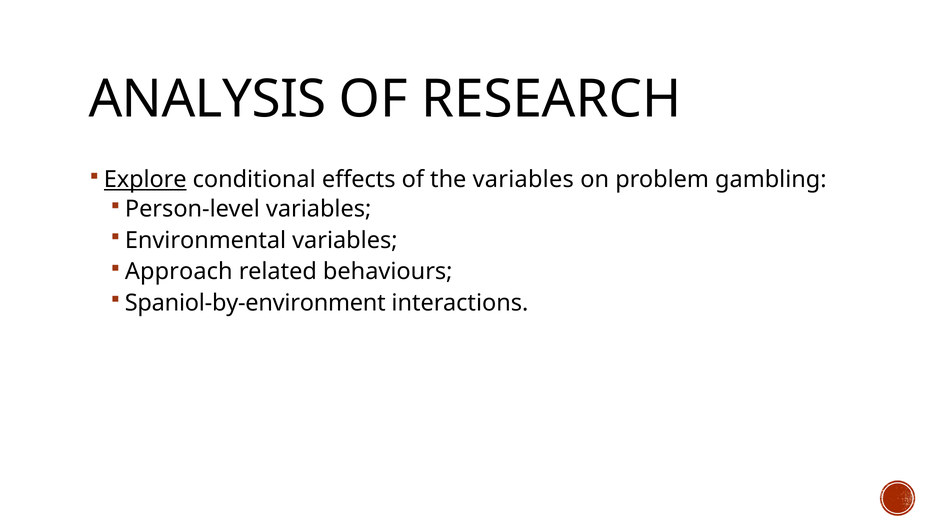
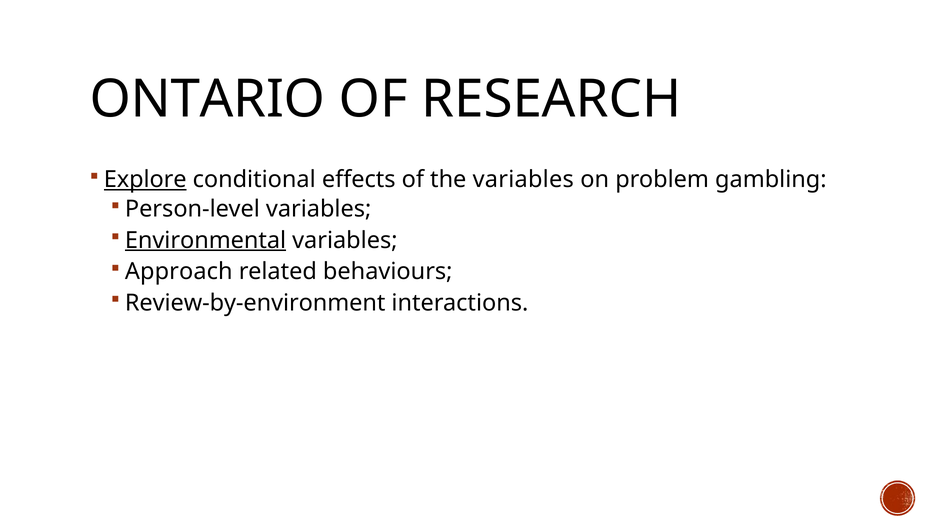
ANALYSIS: ANALYSIS -> ONTARIO
Environmental underline: none -> present
Spaniol-by-environment: Spaniol-by-environment -> Review-by-environment
